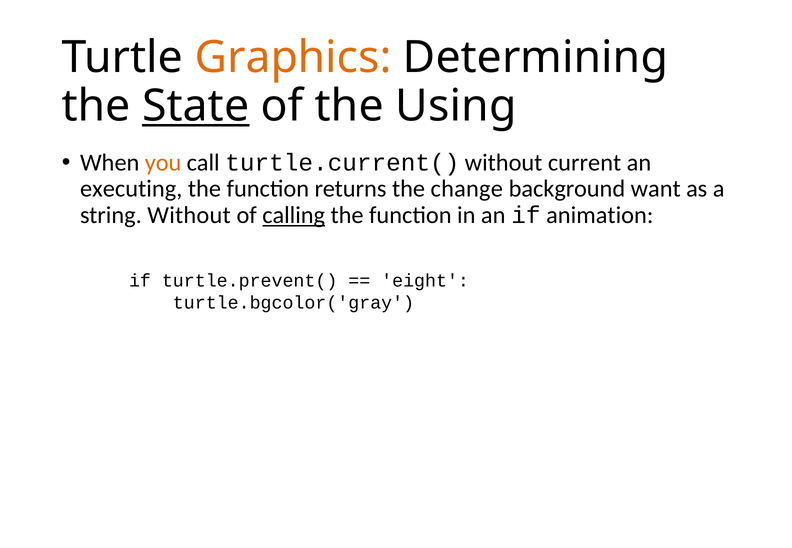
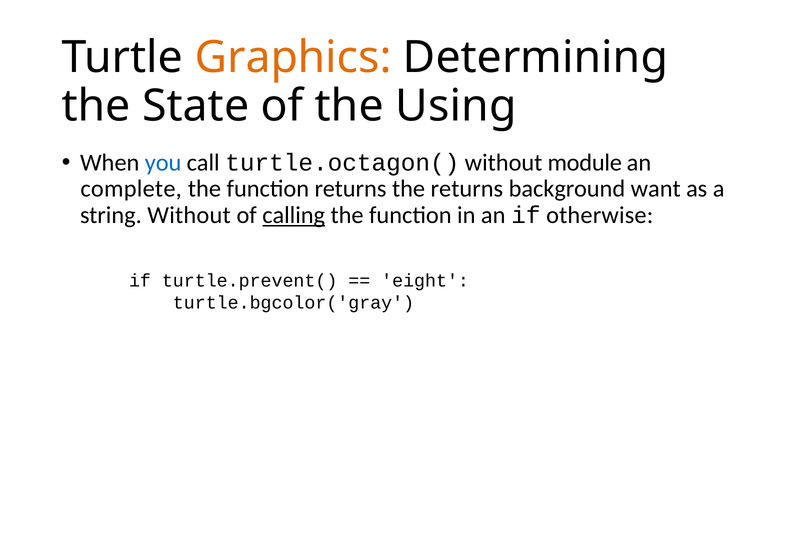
State underline: present -> none
you colour: orange -> blue
turtle.current(: turtle.current( -> turtle.octagon(
current: current -> module
executing: executing -> complete
the change: change -> returns
animation: animation -> otherwise
